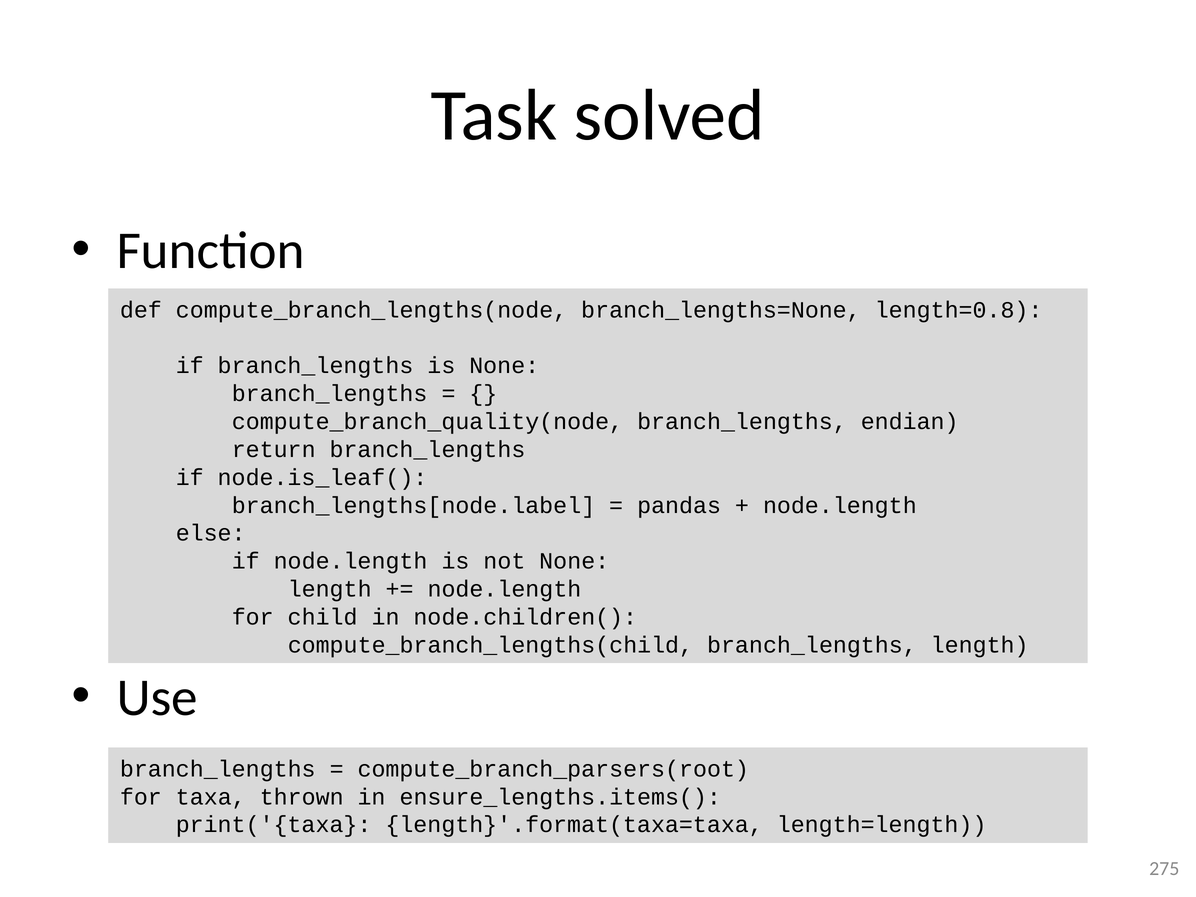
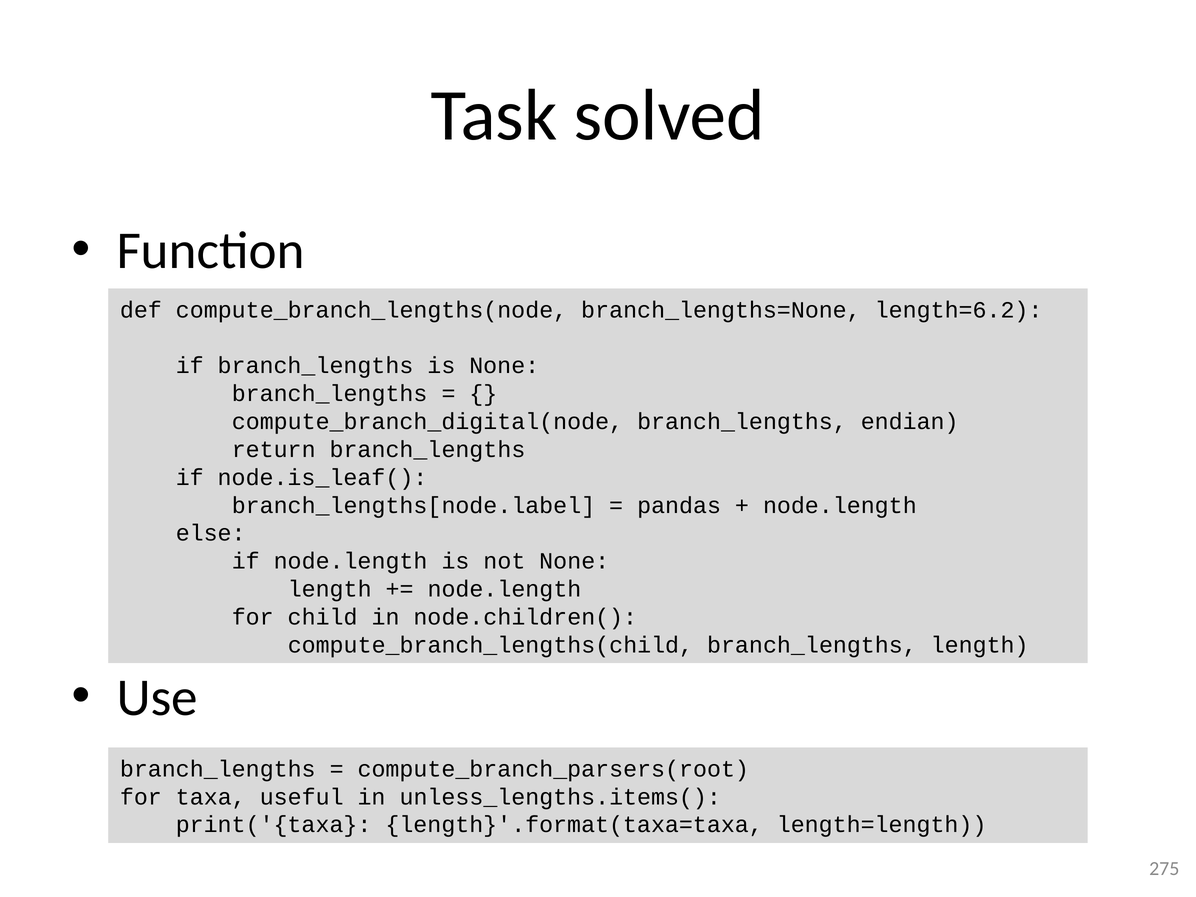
length=0.8: length=0.8 -> length=6.2
compute_branch_quality(node: compute_branch_quality(node -> compute_branch_digital(node
thrown: thrown -> useful
ensure_lengths.items(: ensure_lengths.items( -> unless_lengths.items(
